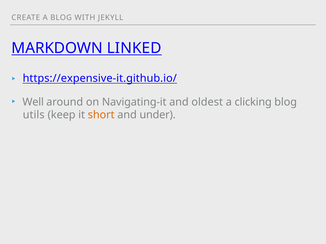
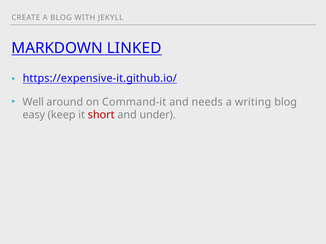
Navigating-it: Navigating-it -> Command-it
oldest: oldest -> needs
clicking: clicking -> writing
utils: utils -> easy
short colour: orange -> red
